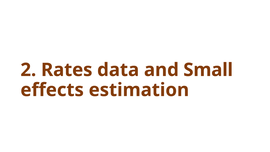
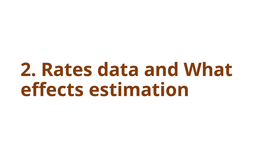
Small: Small -> What
